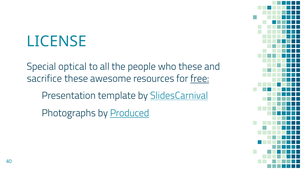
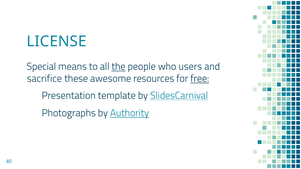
optical: optical -> means
the underline: none -> present
who these: these -> users
Produced: Produced -> Authority
